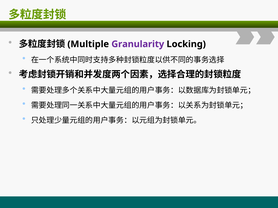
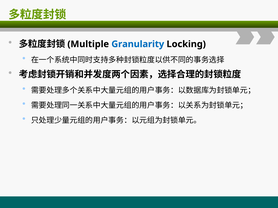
Granularity colour: purple -> blue
